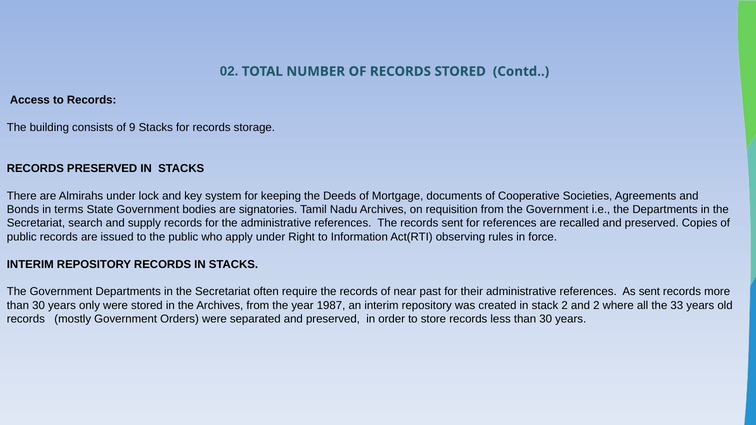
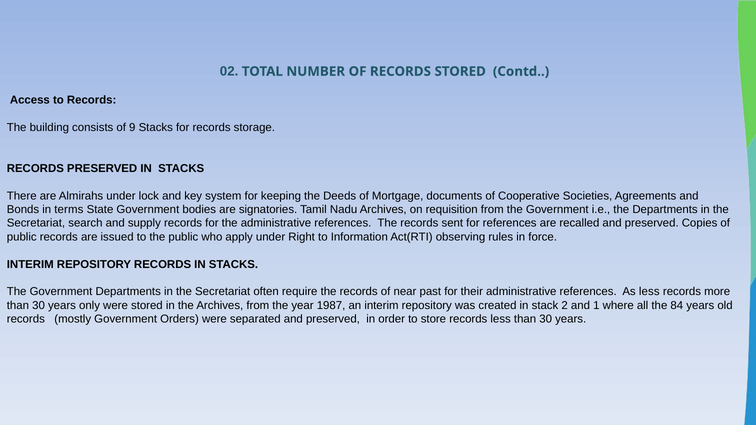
As sent: sent -> less
and 2: 2 -> 1
33: 33 -> 84
